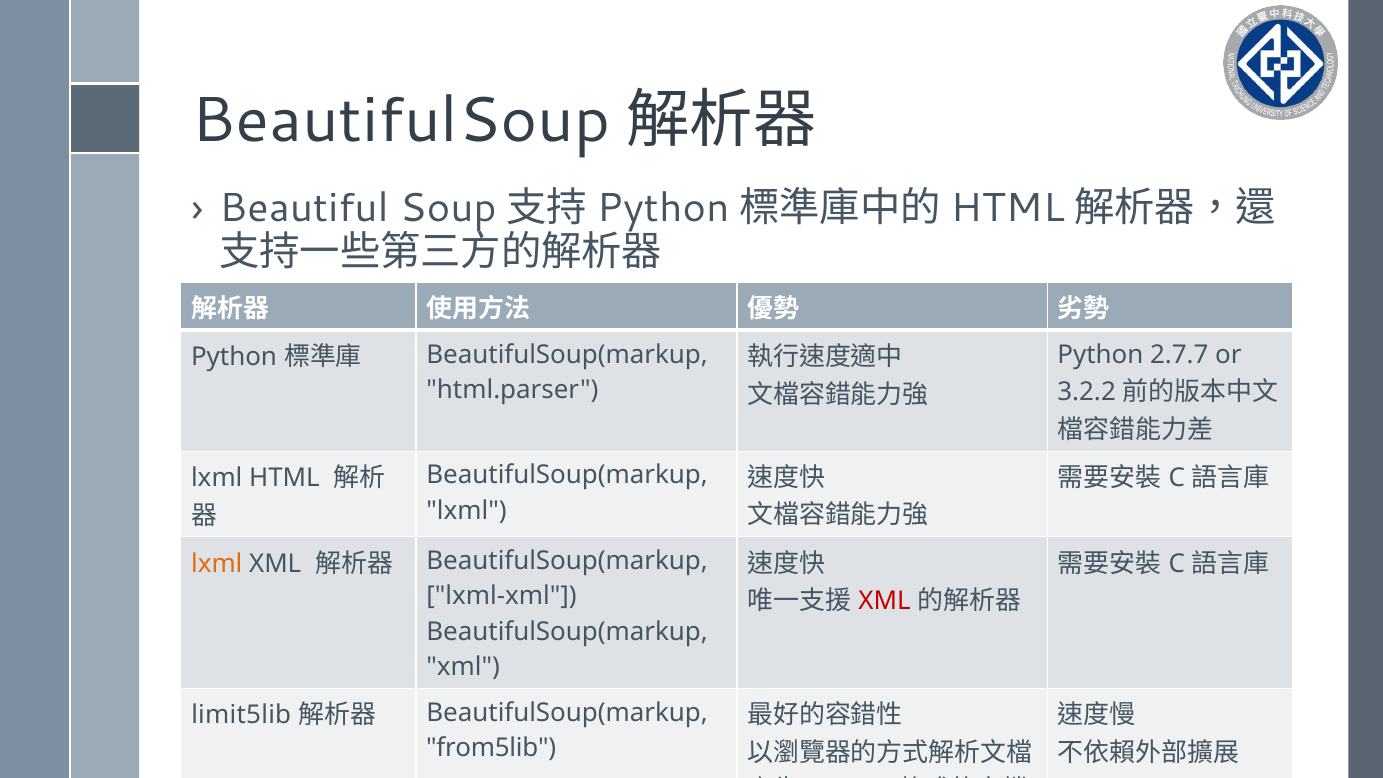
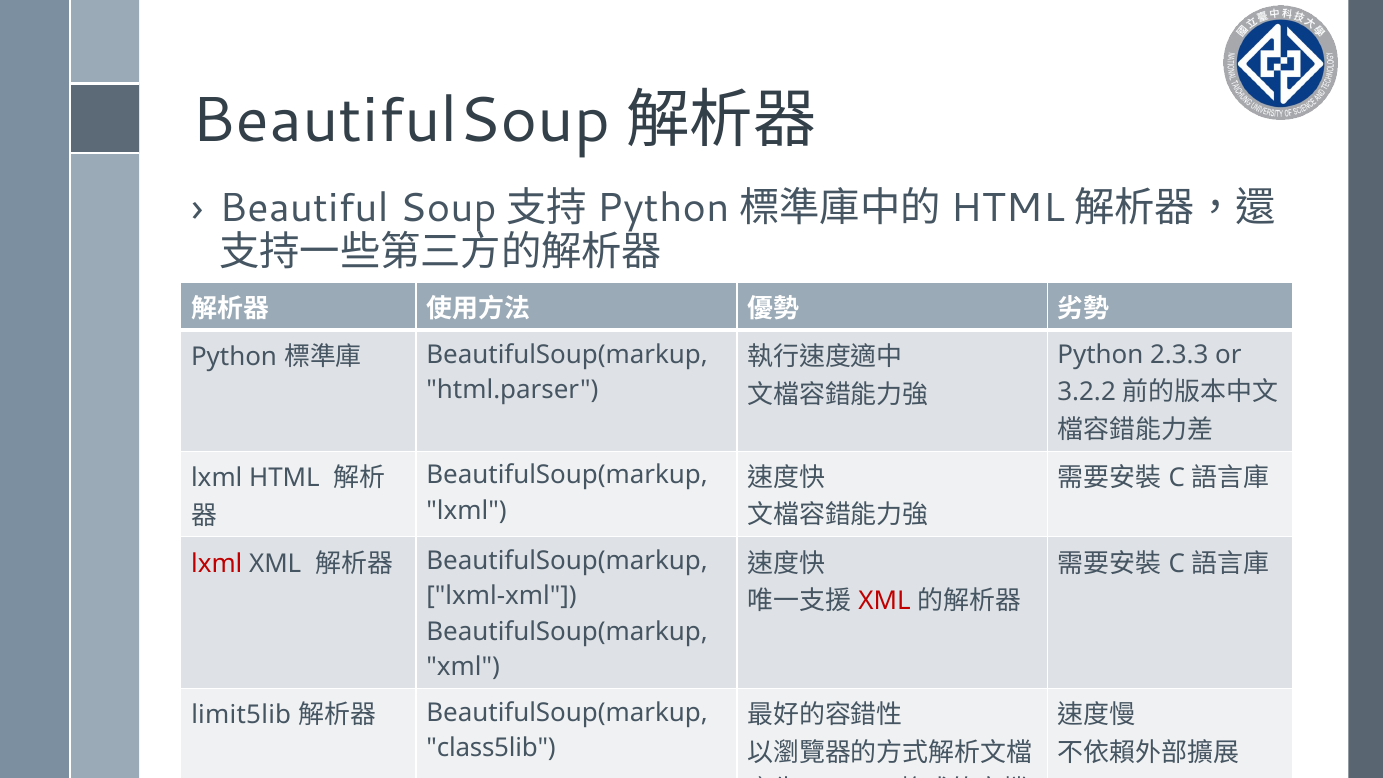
2.7.7: 2.7.7 -> 2.3.3
lxml at (217, 563) colour: orange -> red
from5lib: from5lib -> class5lib
